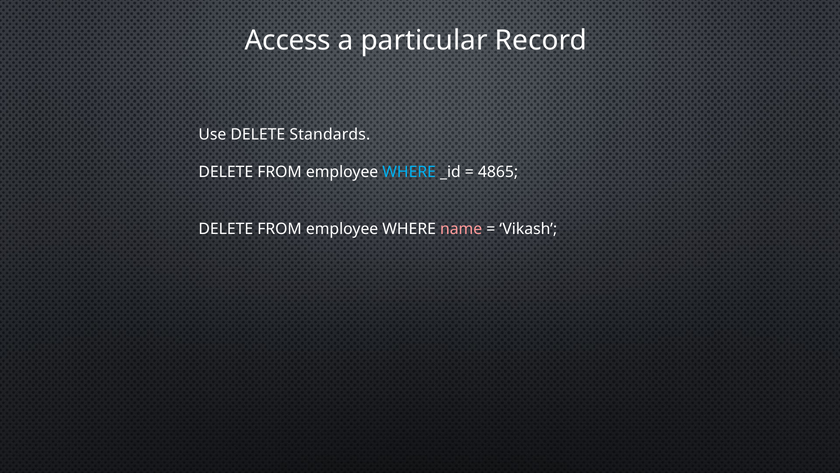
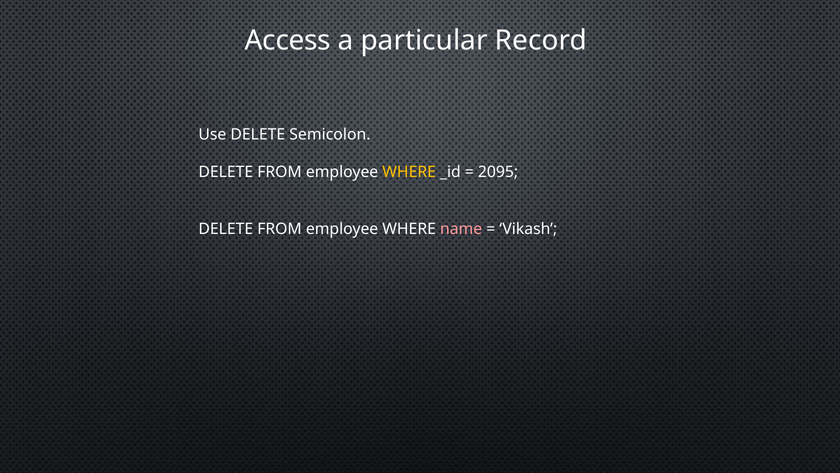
Standards: Standards -> Semicolon
WHERE at (409, 172) colour: light blue -> yellow
4865: 4865 -> 2095
